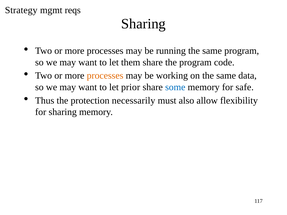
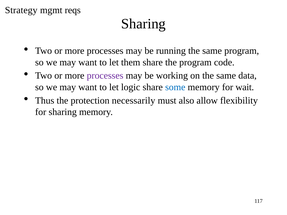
processes at (105, 76) colour: orange -> purple
prior: prior -> logic
safe: safe -> wait
